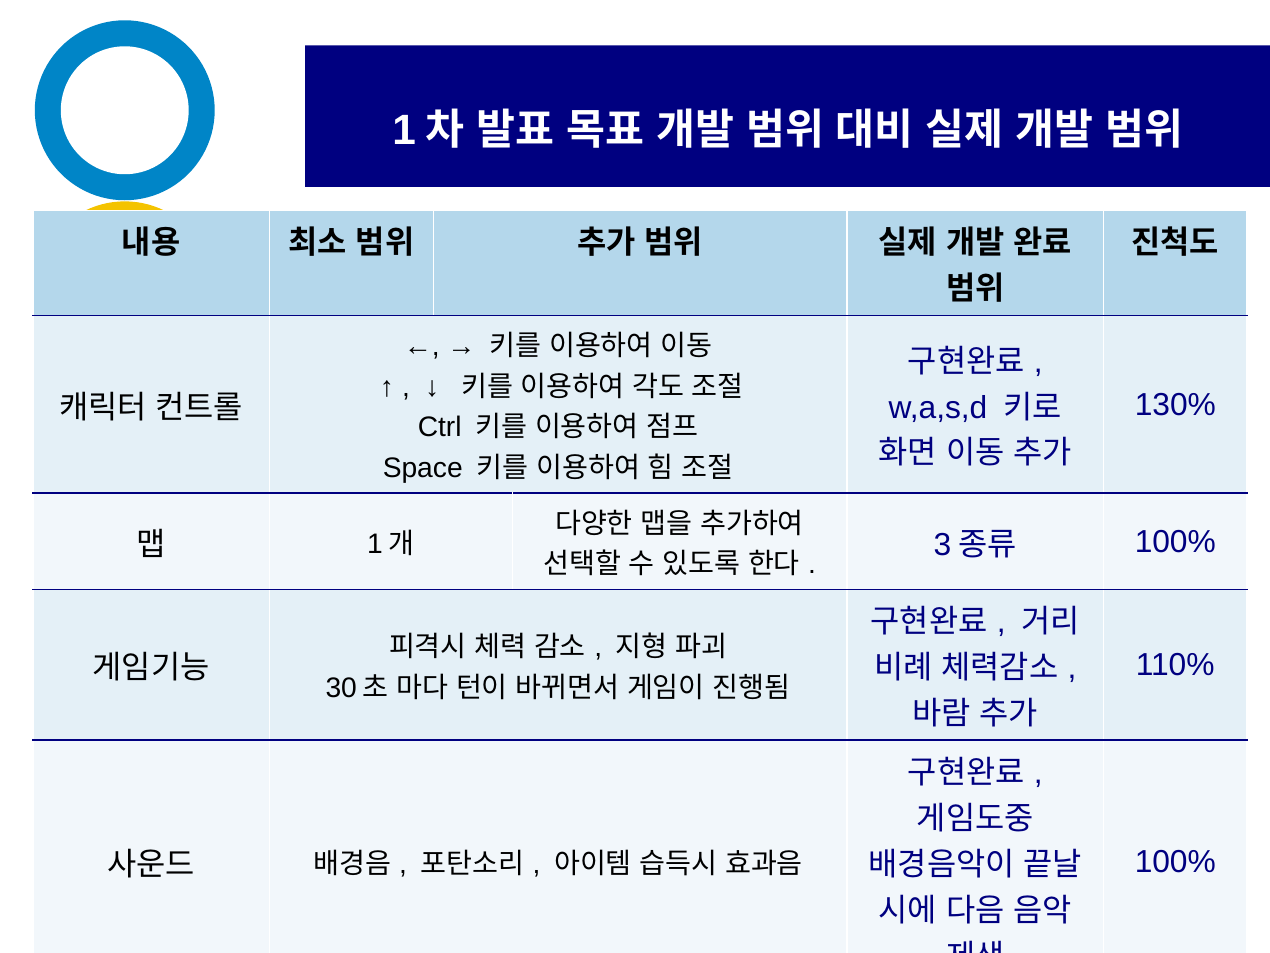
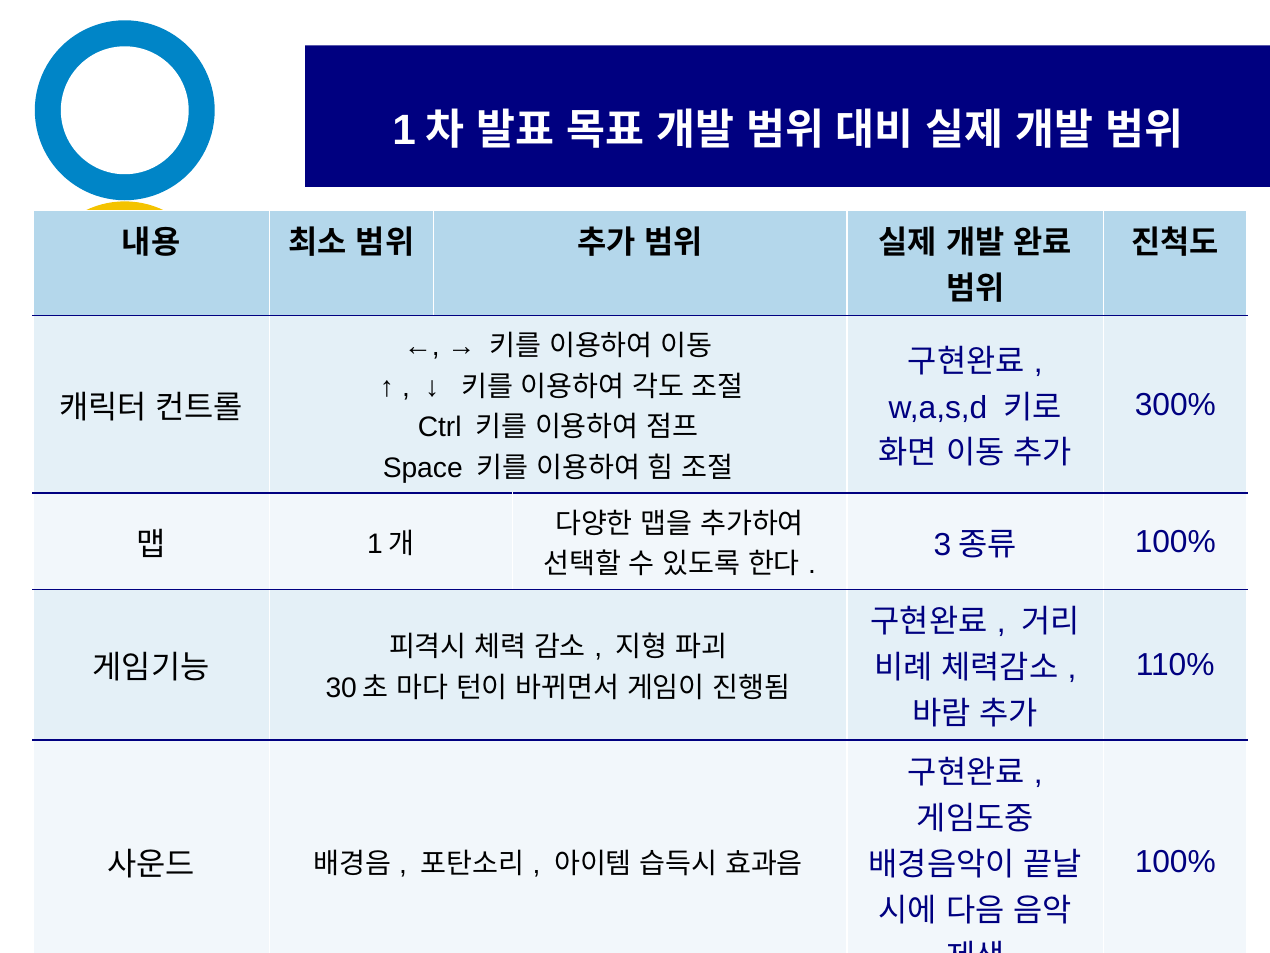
130%: 130% -> 300%
